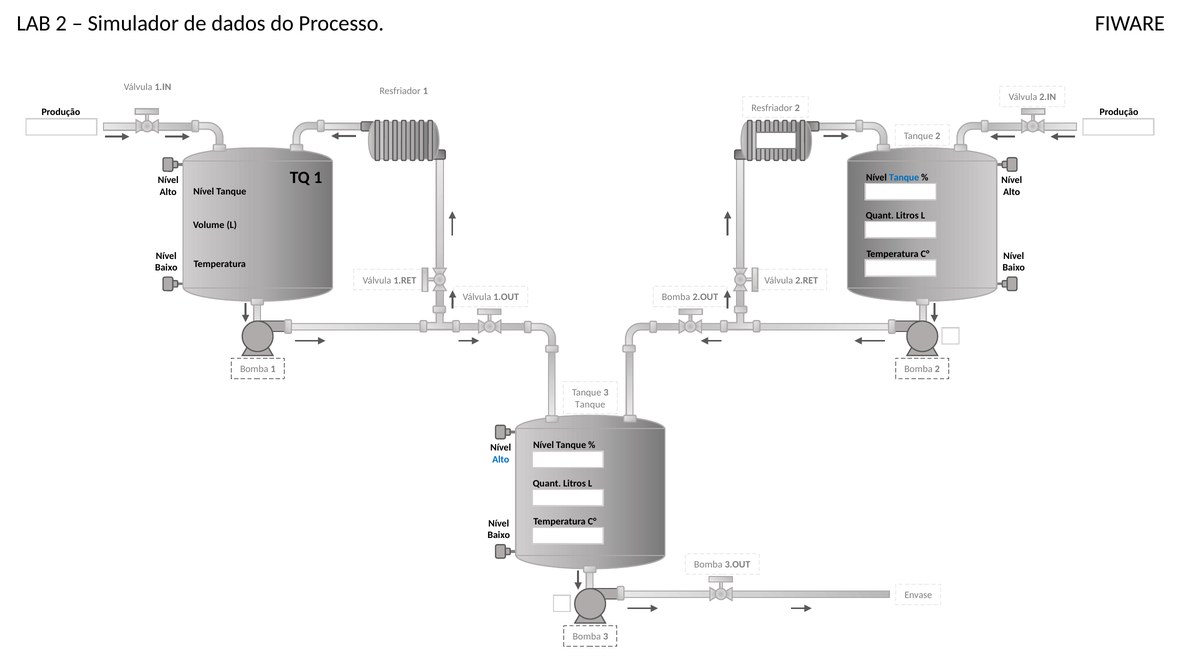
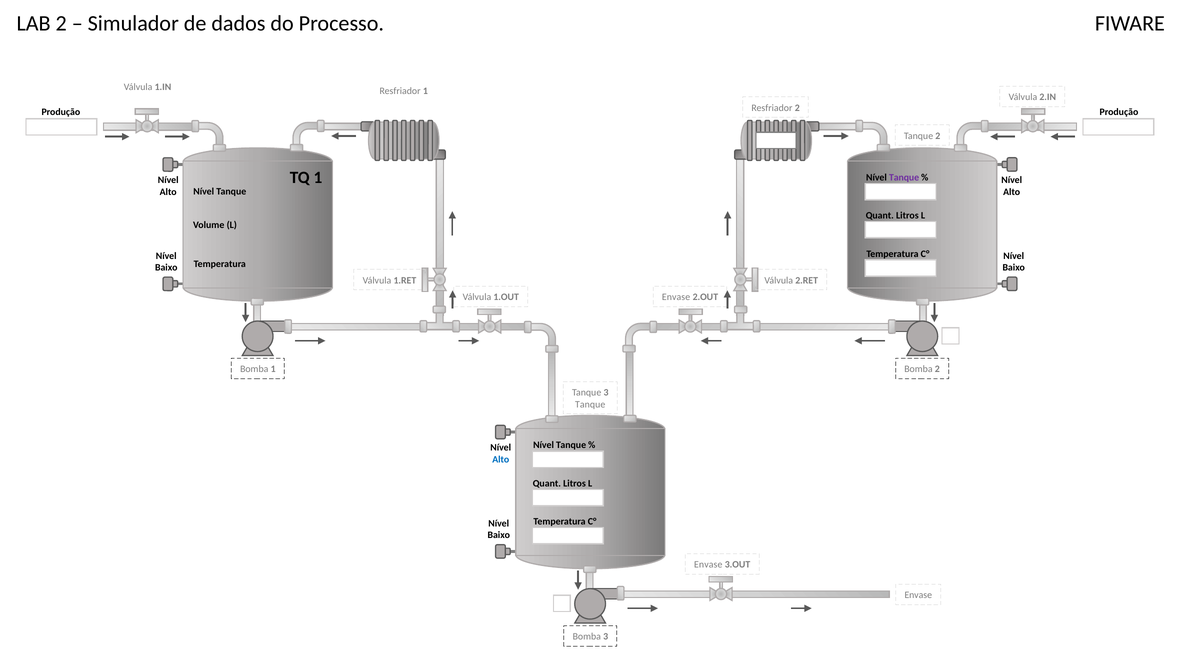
Tanque at (904, 177) colour: blue -> purple
Bomba at (676, 297): Bomba -> Envase
Bomba at (708, 564): Bomba -> Envase
